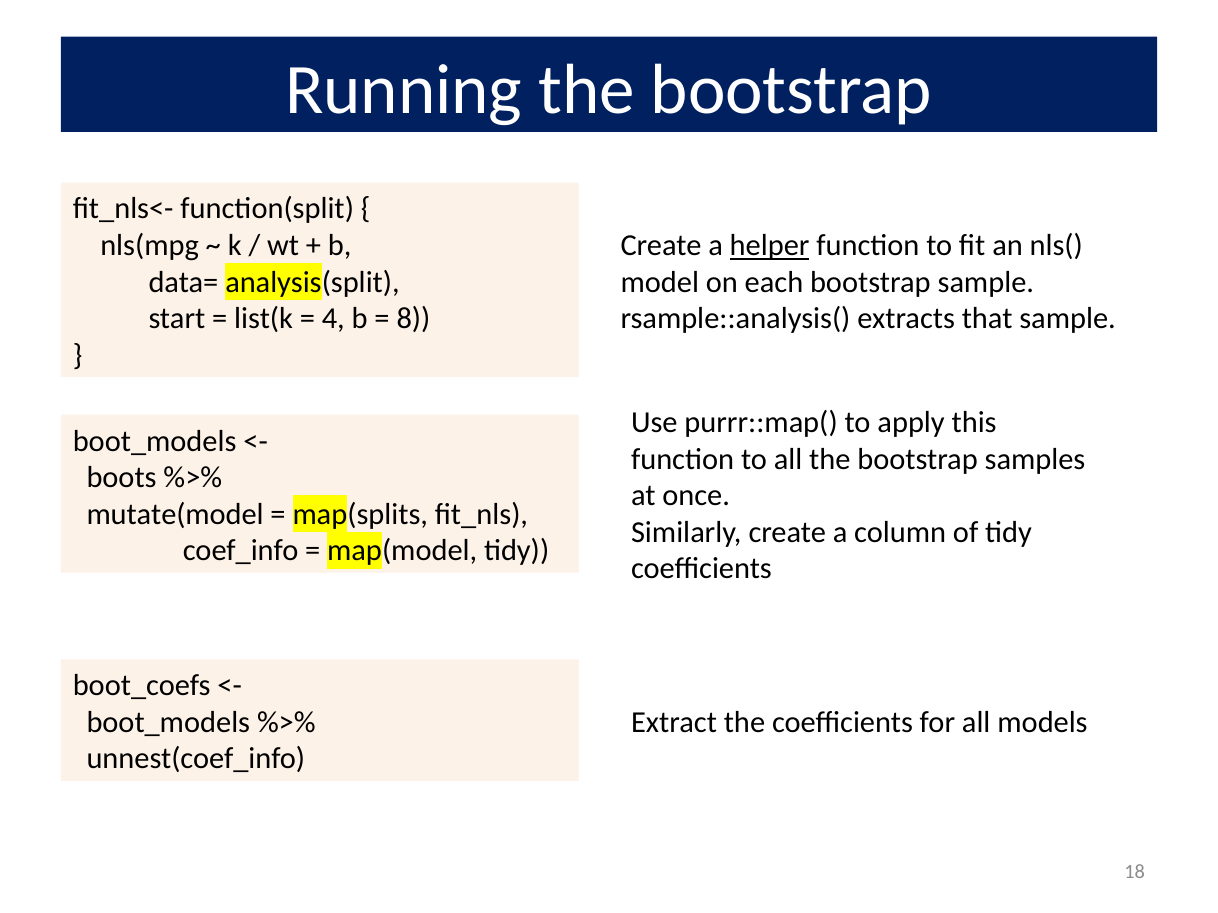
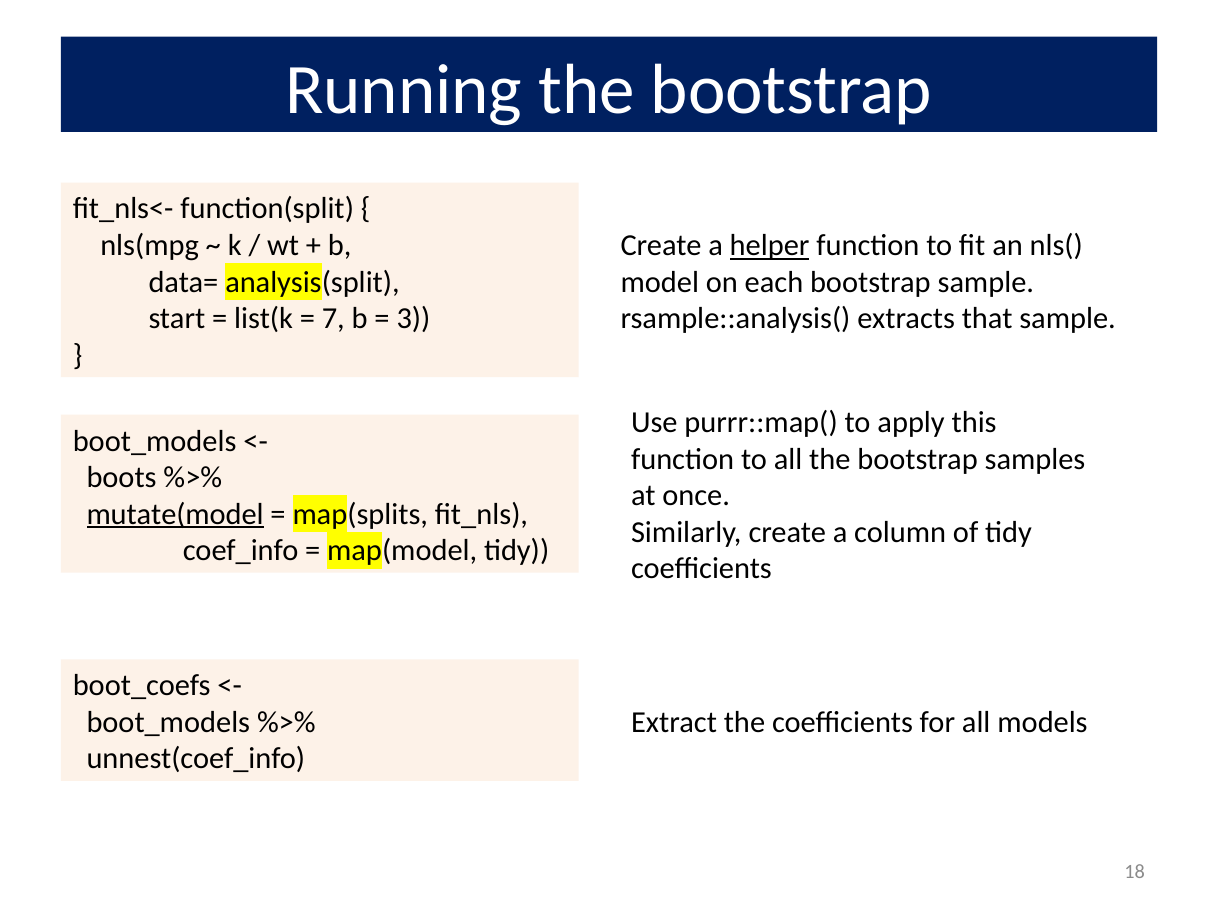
4: 4 -> 7
8: 8 -> 3
mutate(model underline: none -> present
